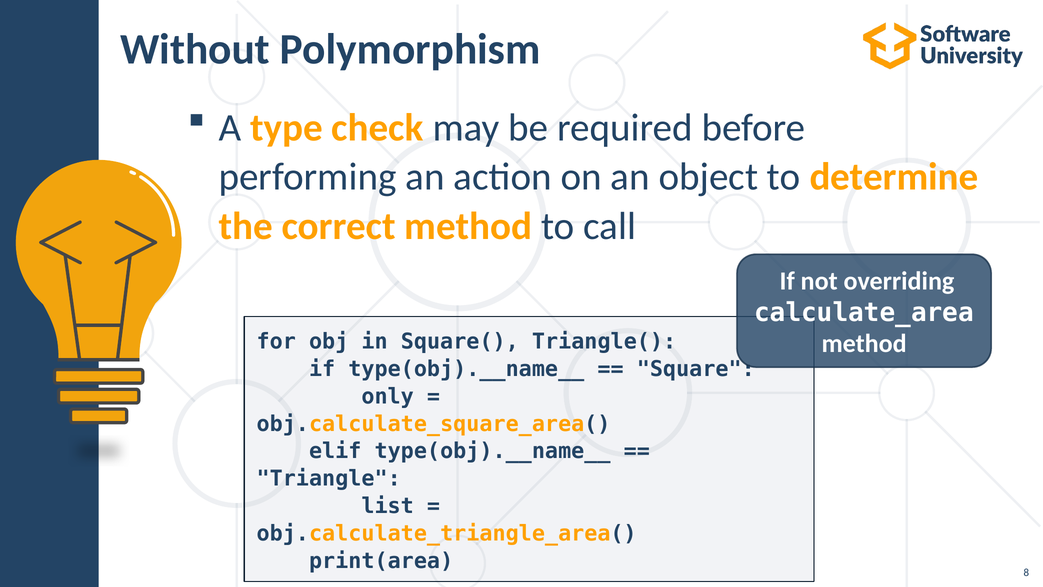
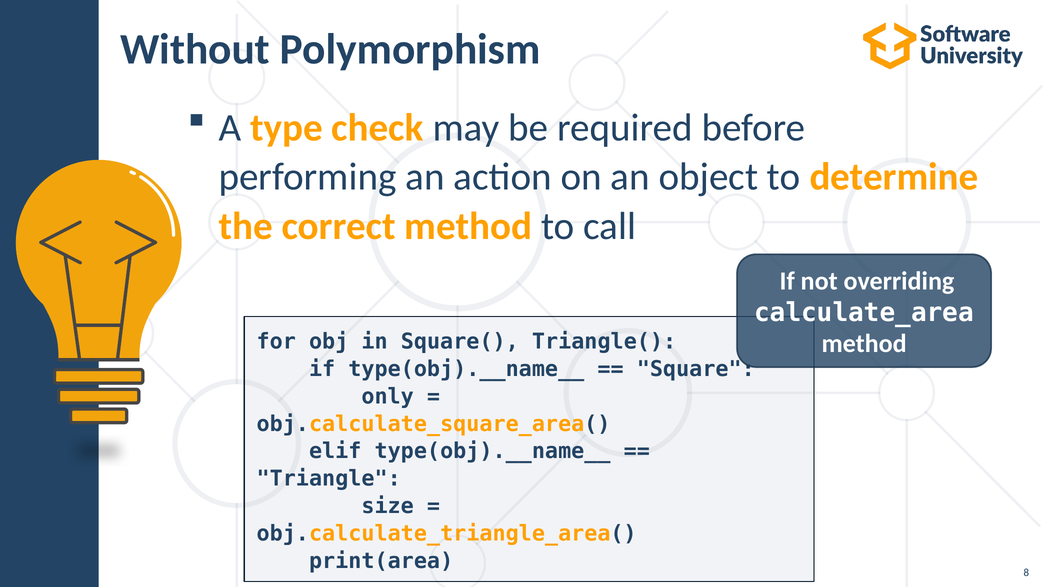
list: list -> size
